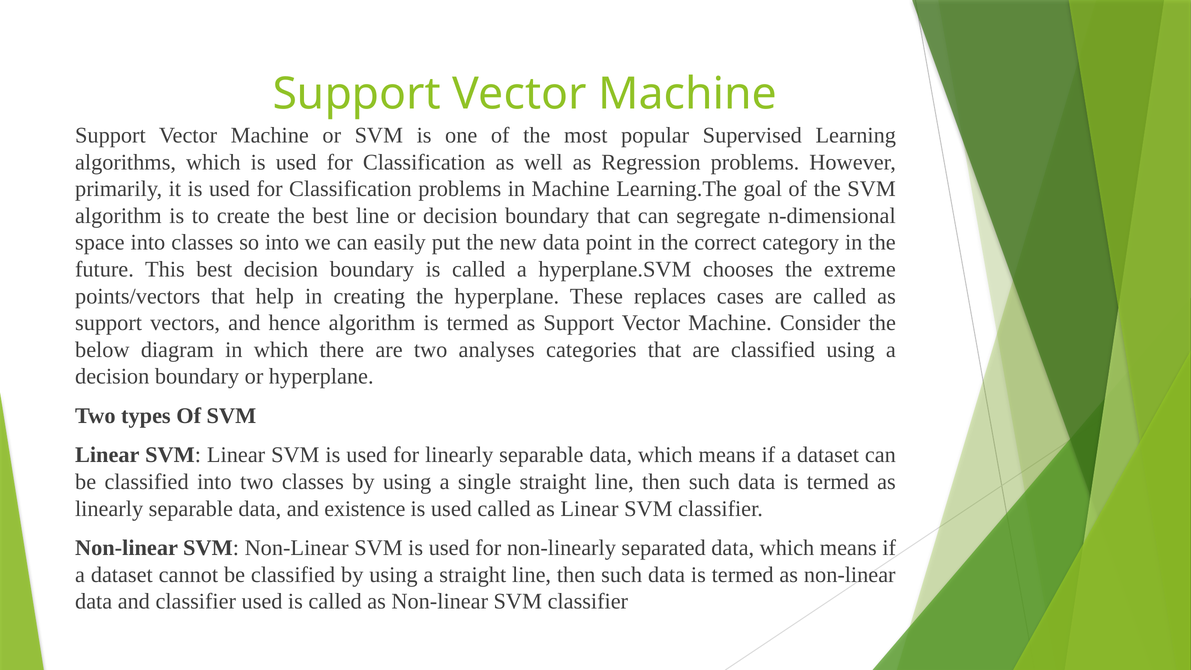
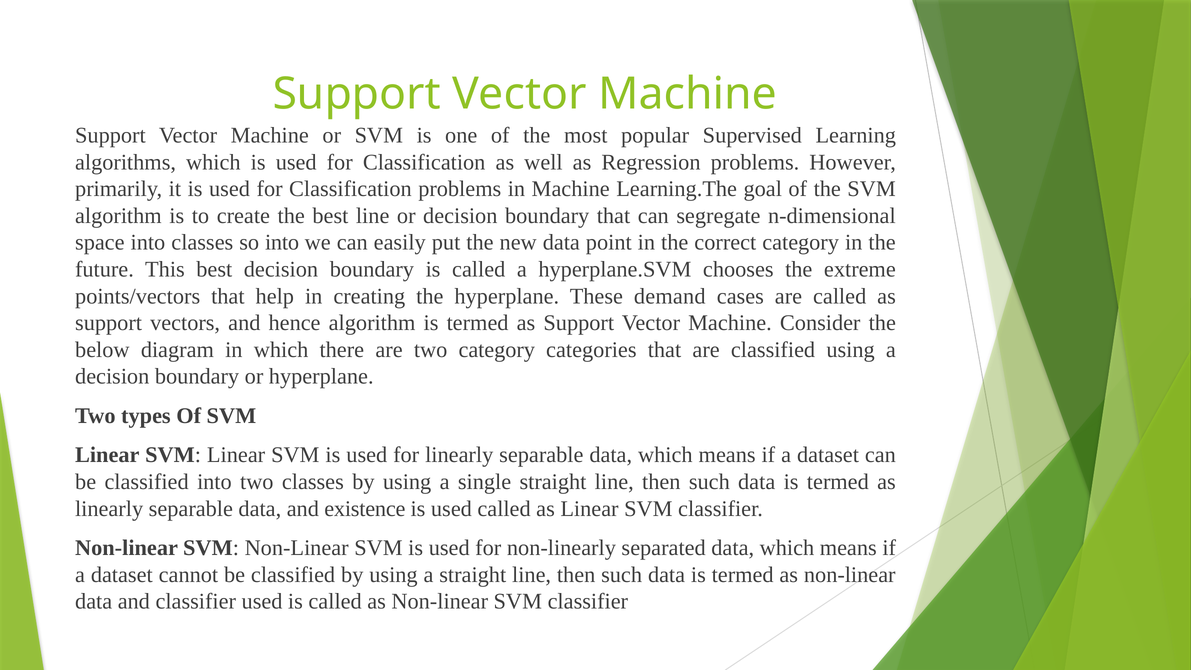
replaces: replaces -> demand
two analyses: analyses -> category
